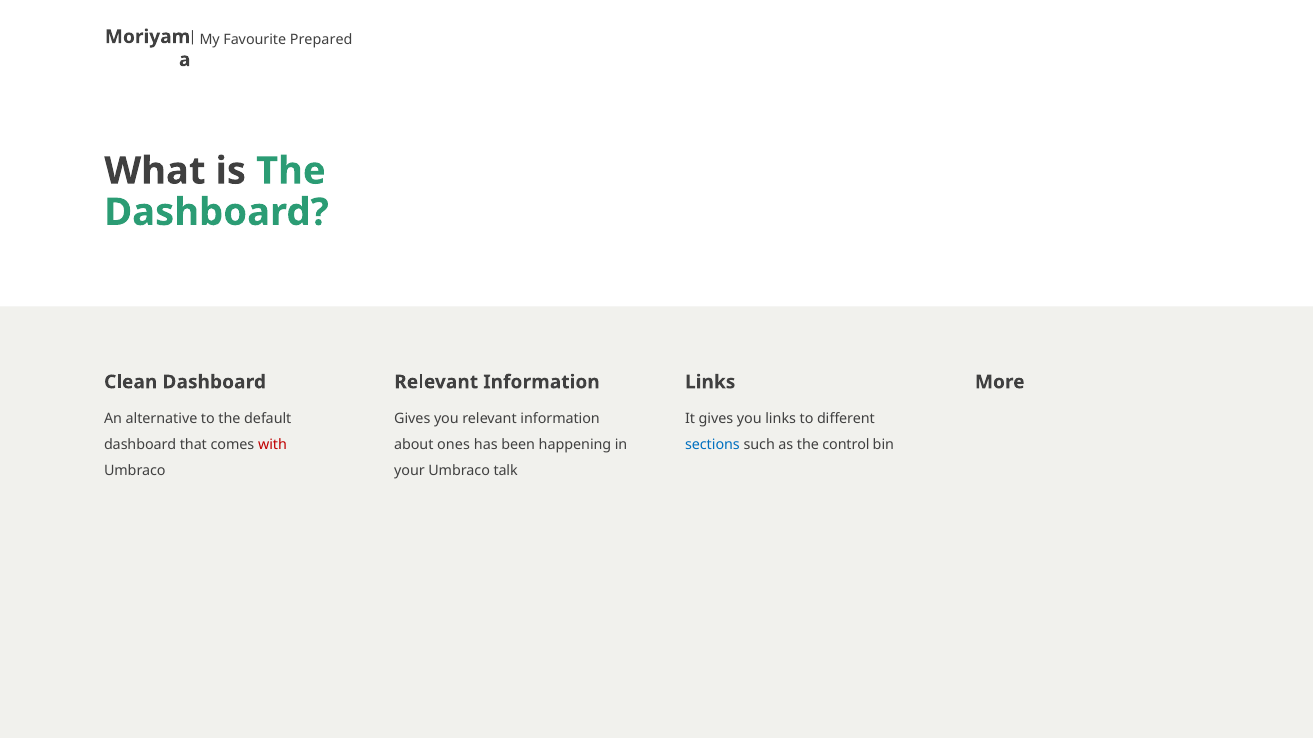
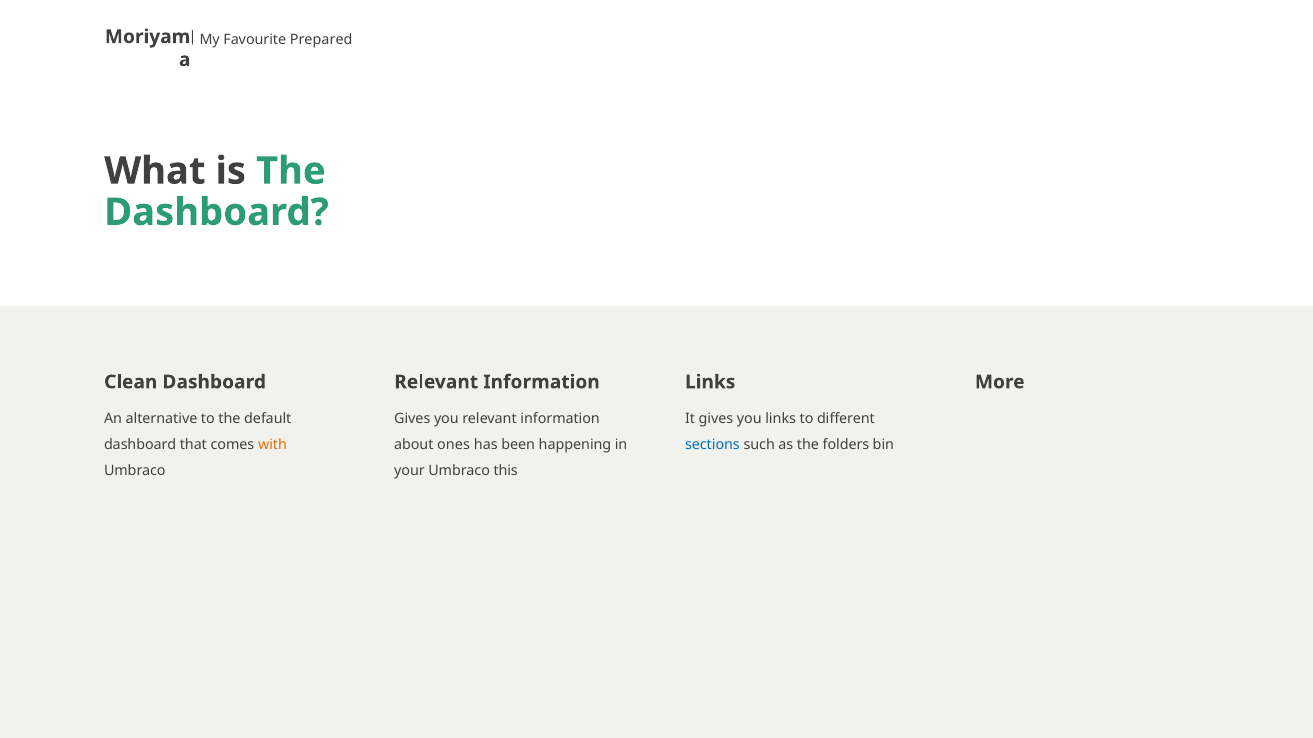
with colour: red -> orange
control: control -> folders
talk: talk -> this
